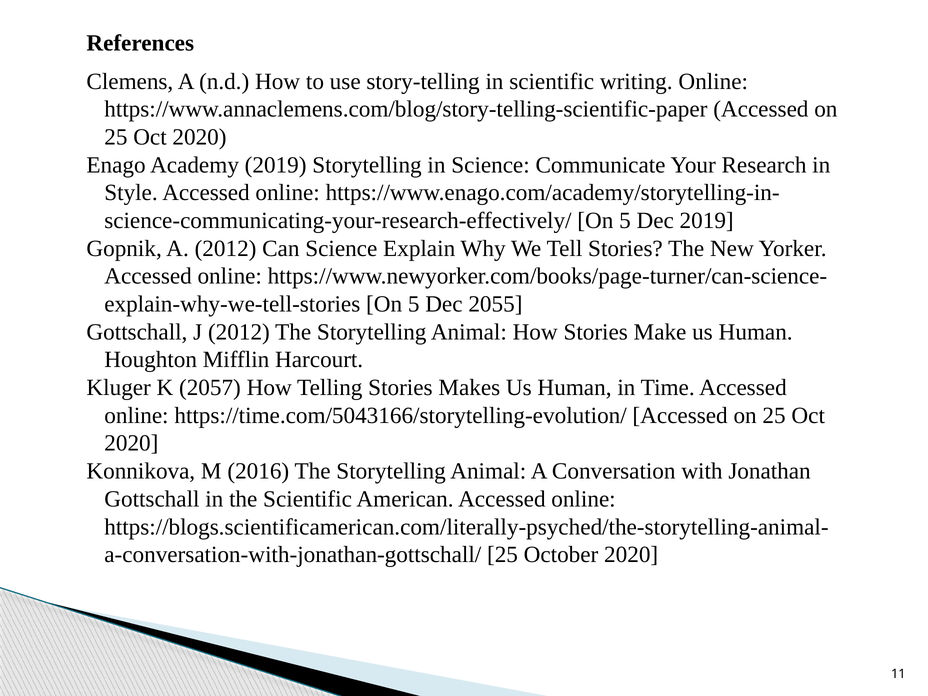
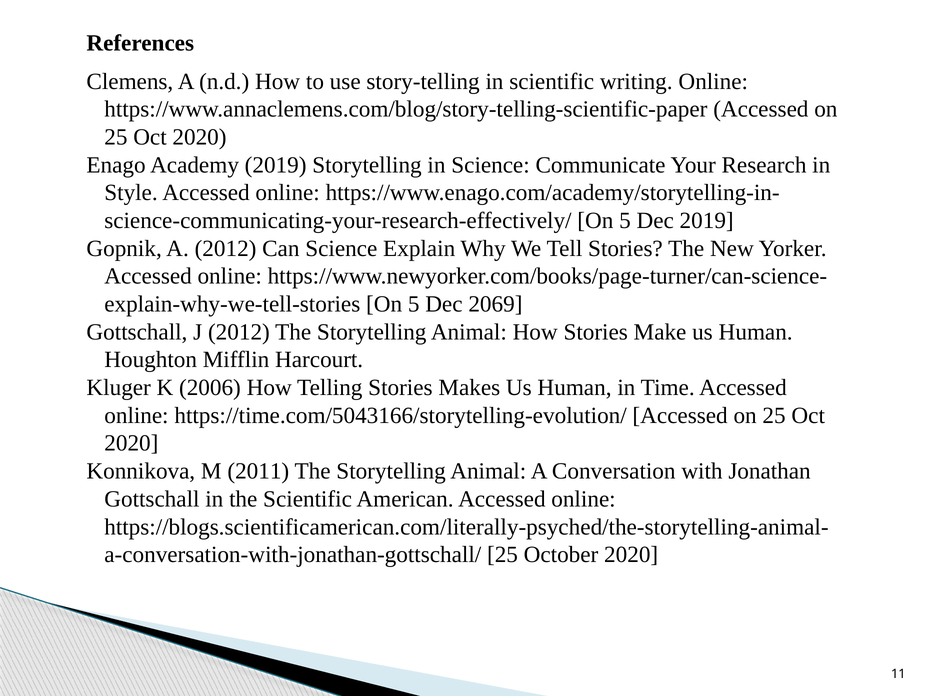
2055: 2055 -> 2069
2057: 2057 -> 2006
2016: 2016 -> 2011
